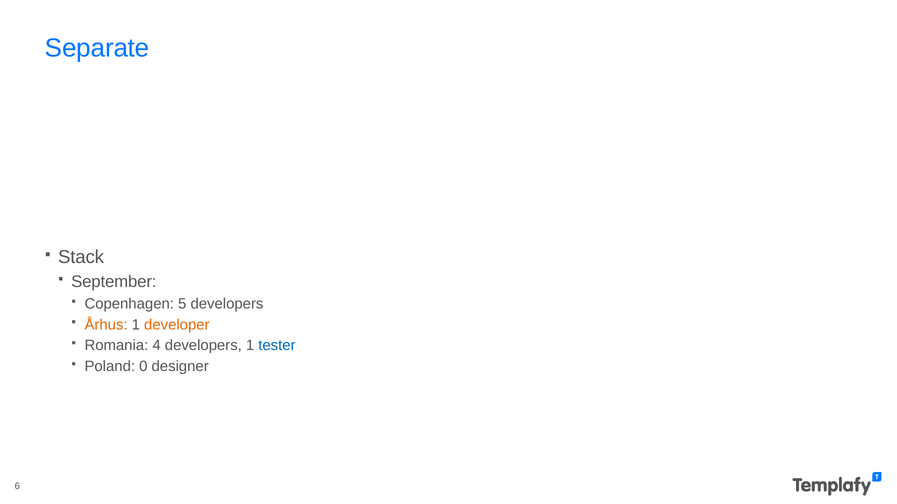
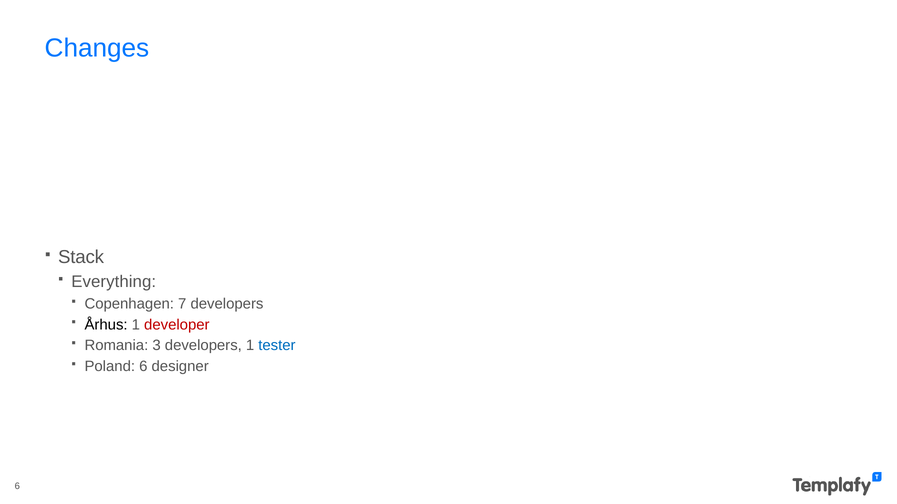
Separate: Separate -> Changes
September: September -> Everything
5: 5 -> 7
Århus colour: orange -> black
developer colour: orange -> red
4: 4 -> 3
Poland 0: 0 -> 6
